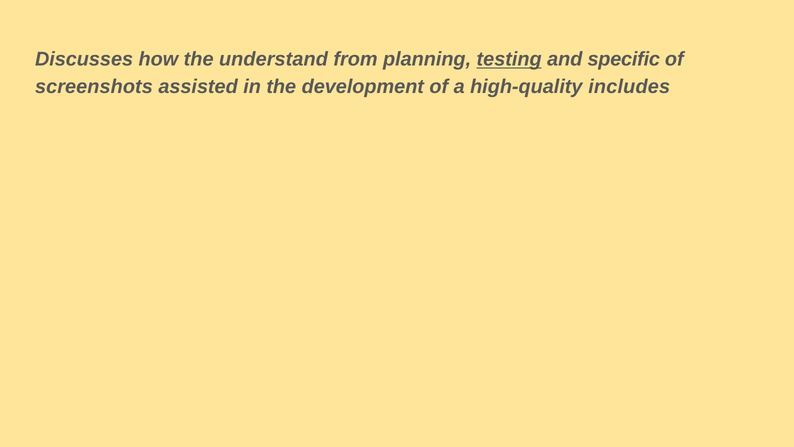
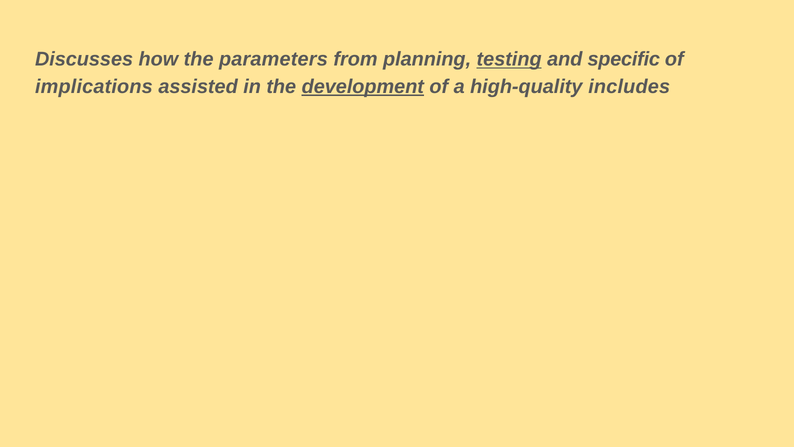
understand: understand -> parameters
screenshots: screenshots -> implications
development underline: none -> present
